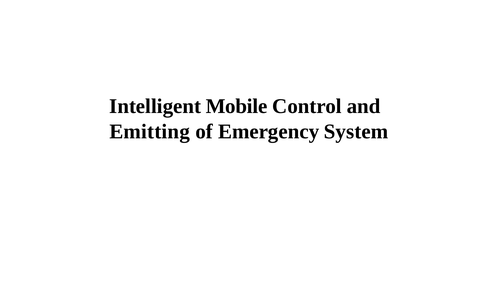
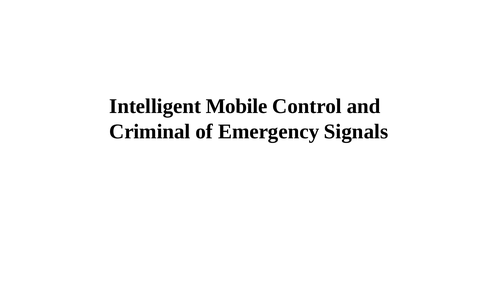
Emitting: Emitting -> Criminal
System: System -> Signals
